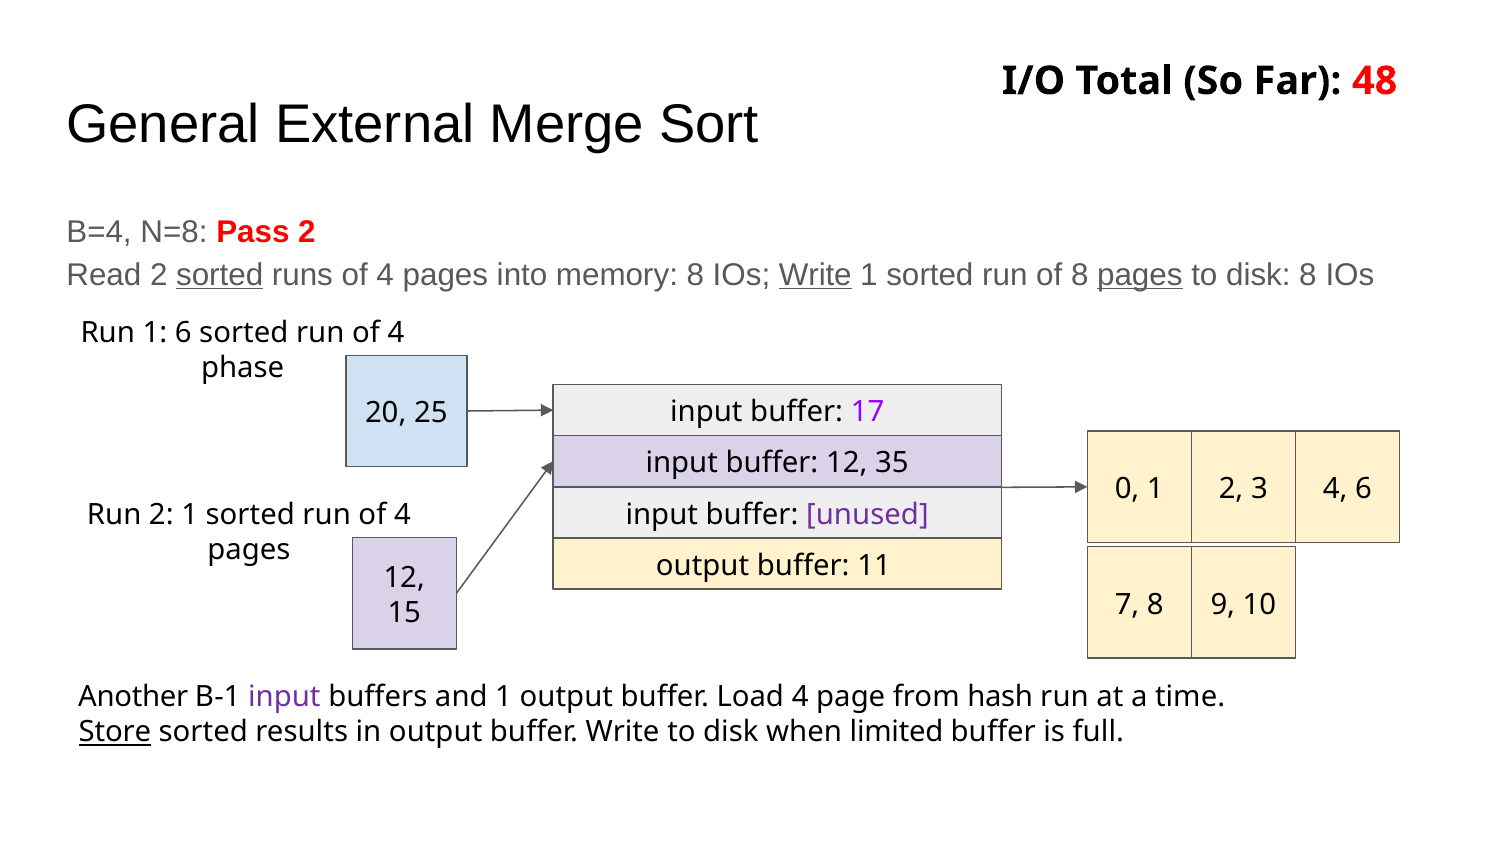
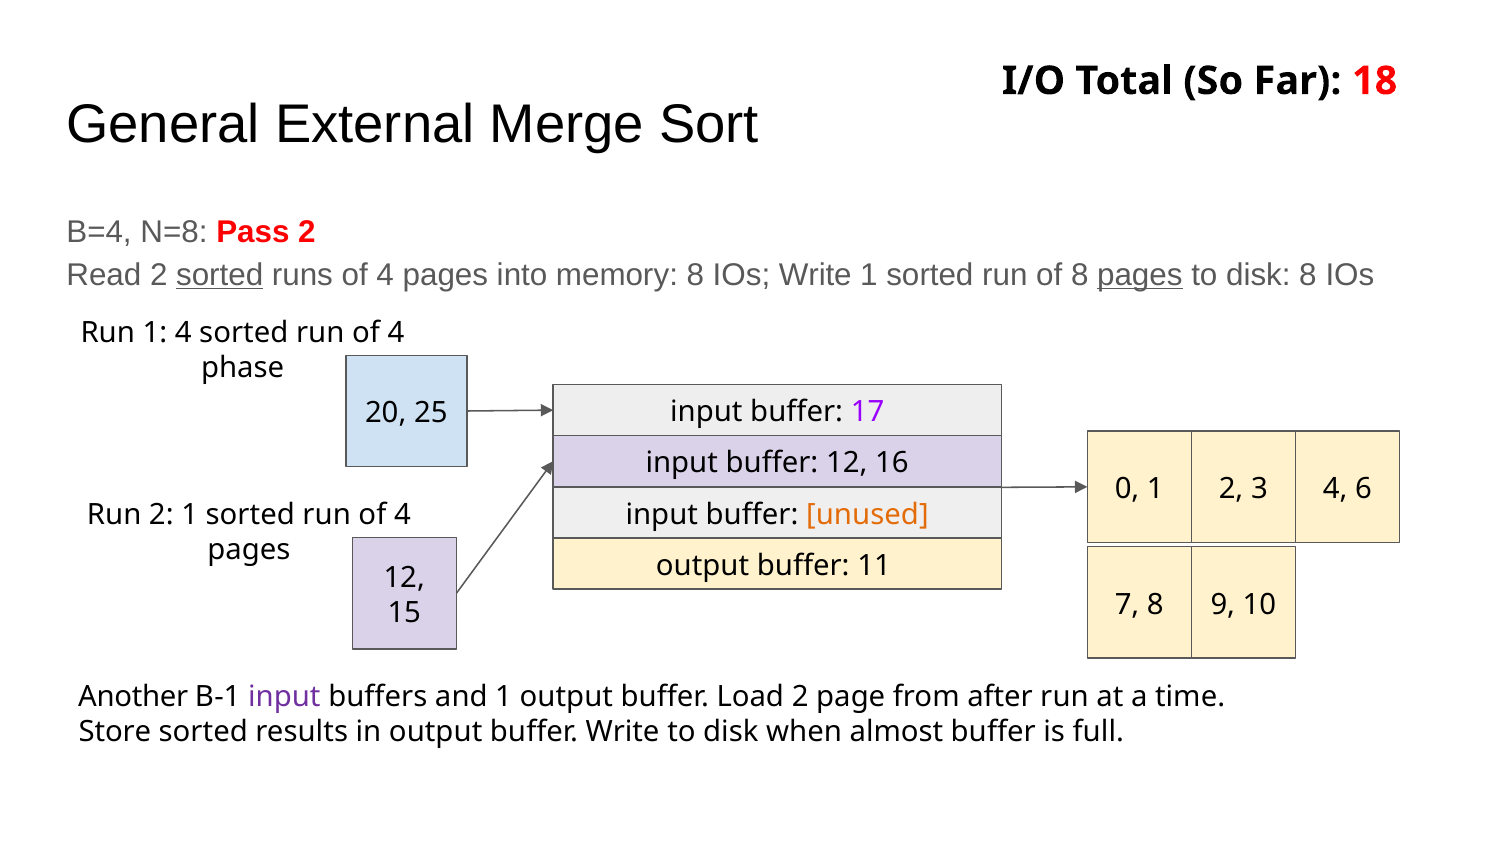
48: 48 -> 18
Write at (815, 275) underline: present -> none
1 6: 6 -> 4
35: 35 -> 16
unused colour: purple -> orange
Load 4: 4 -> 2
hash: hash -> after
Store underline: present -> none
limited: limited -> almost
